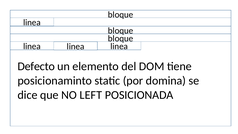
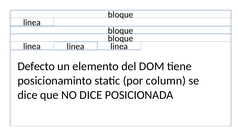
domina: domina -> column
NO LEFT: LEFT -> DICE
